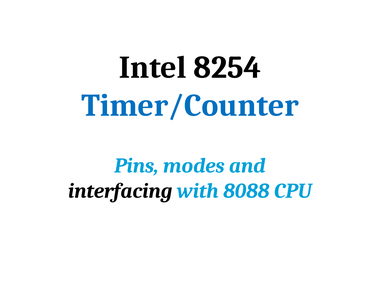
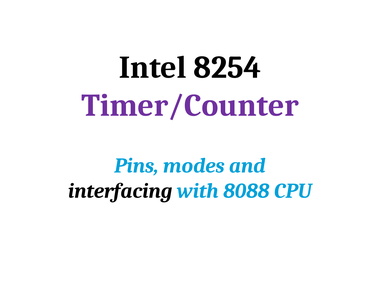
Timer/Counter colour: blue -> purple
